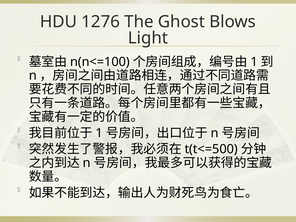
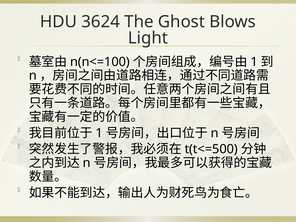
1276: 1276 -> 3624
